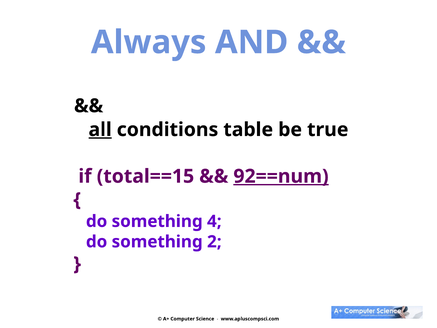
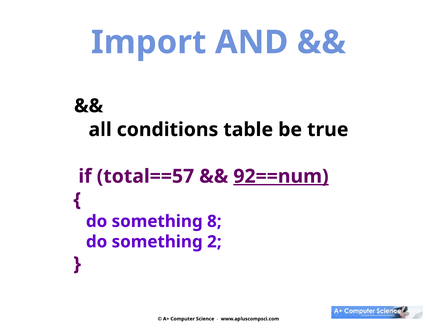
Always: Always -> Import
all underline: present -> none
total==15: total==15 -> total==57
4: 4 -> 8
